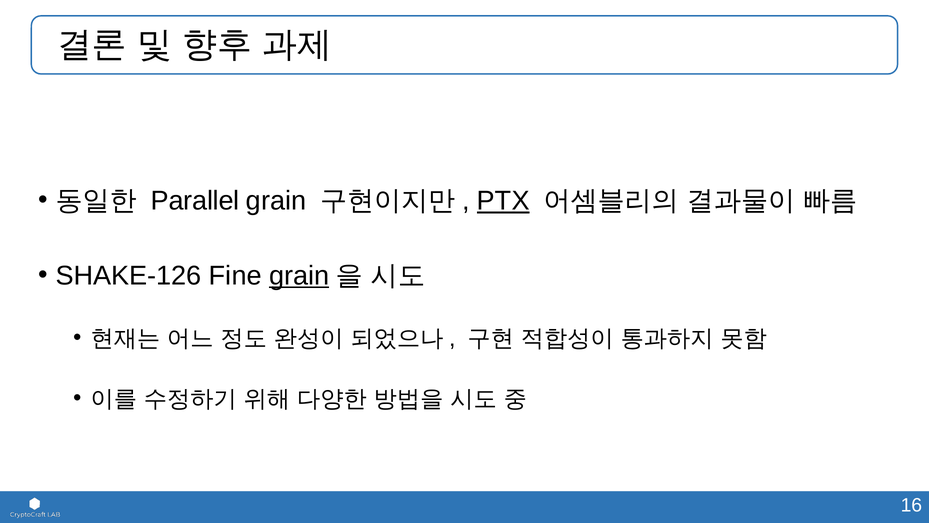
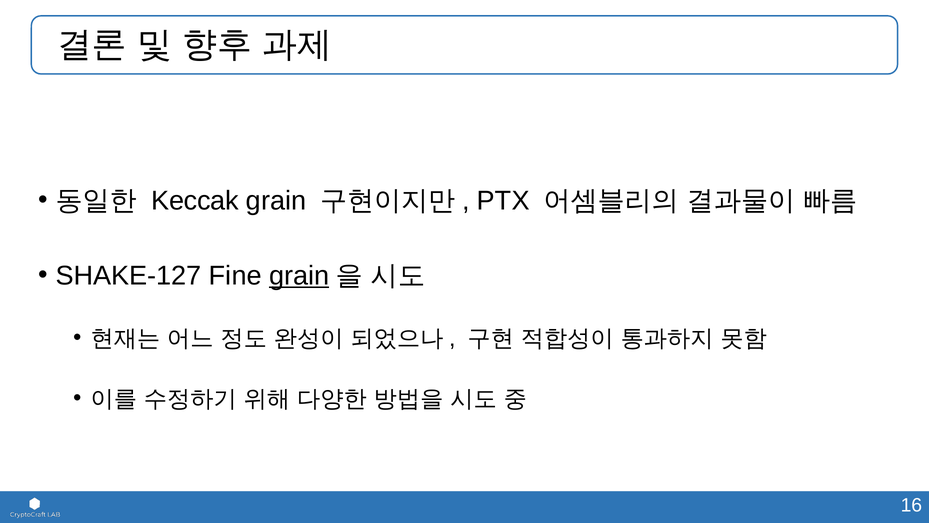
Parallel: Parallel -> Keccak
PTX underline: present -> none
SHAKE-126: SHAKE-126 -> SHAKE-127
